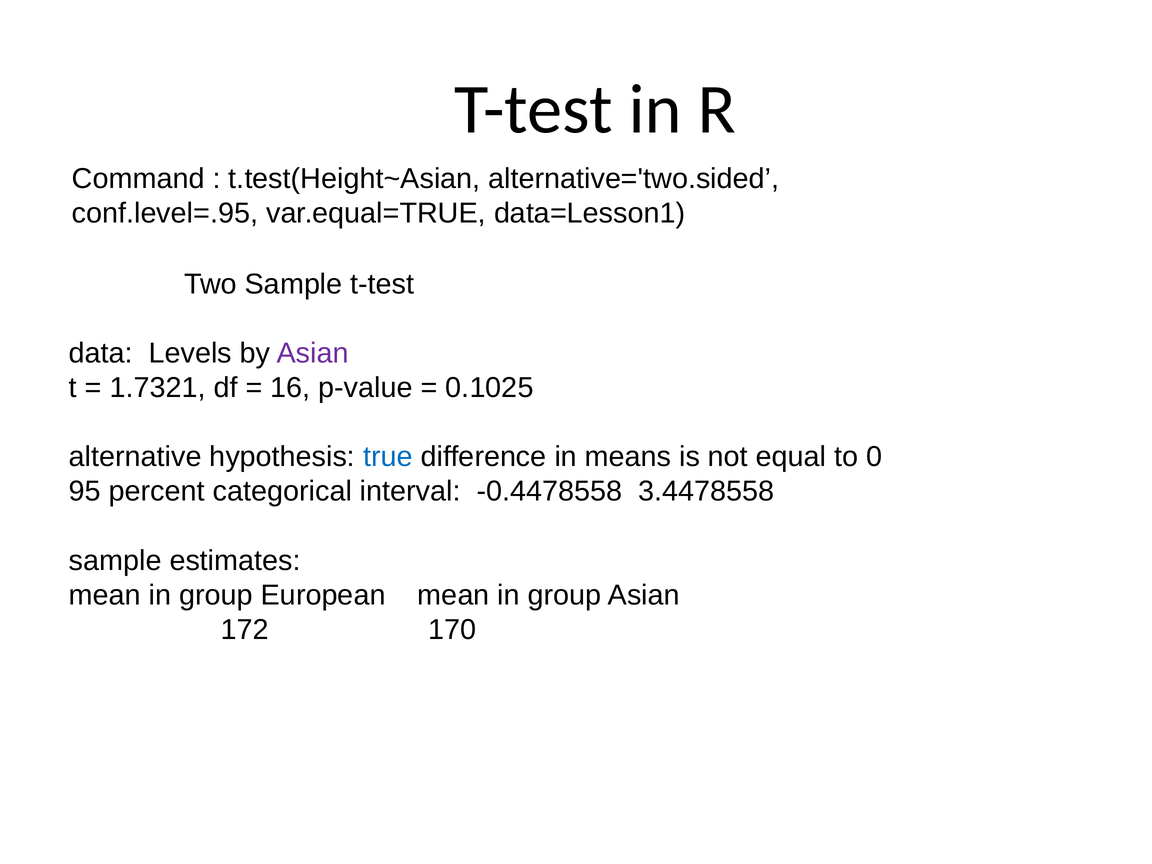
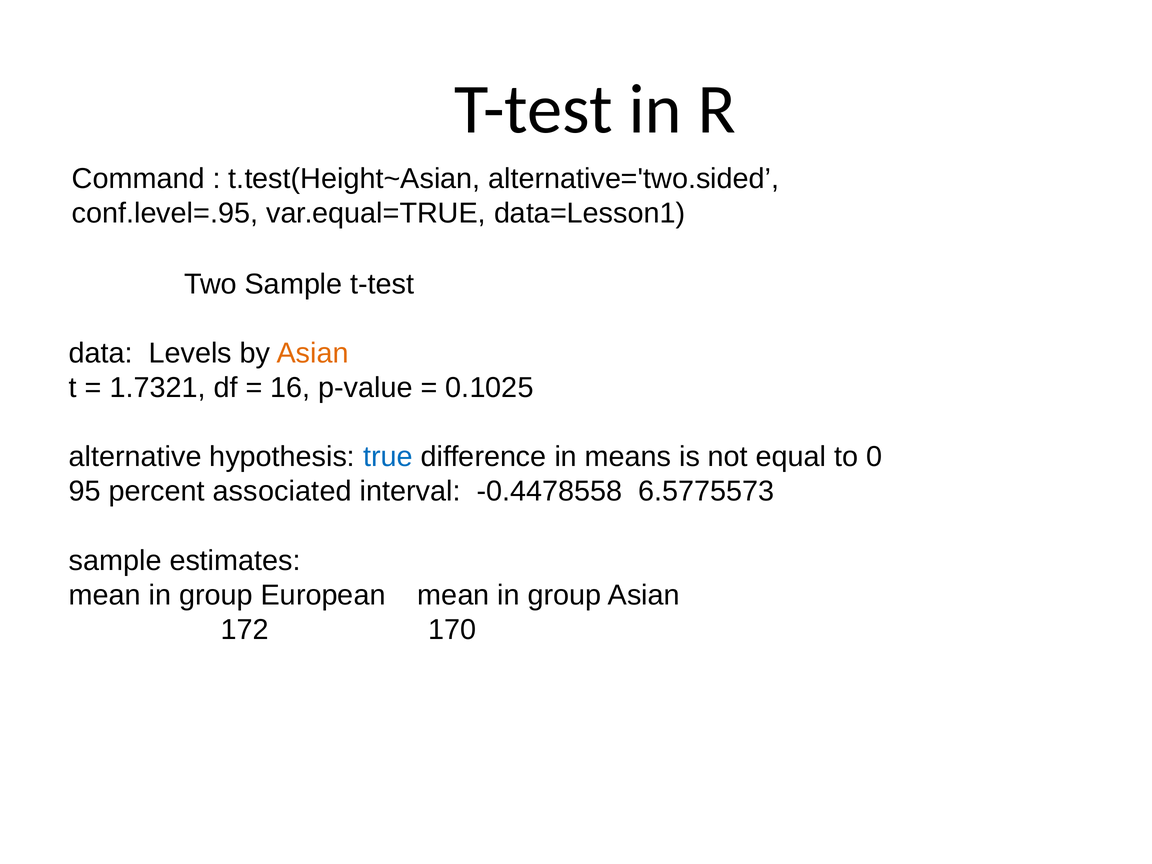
Asian at (313, 353) colour: purple -> orange
categorical: categorical -> associated
3.4478558: 3.4478558 -> 6.5775573
